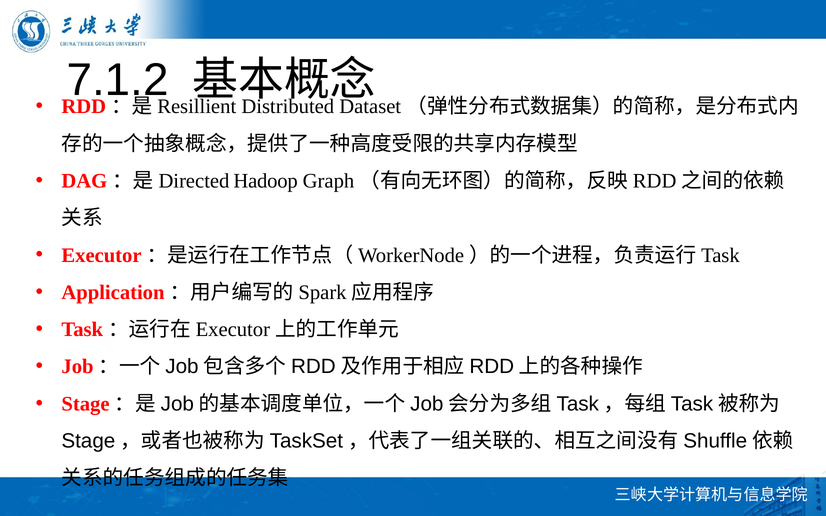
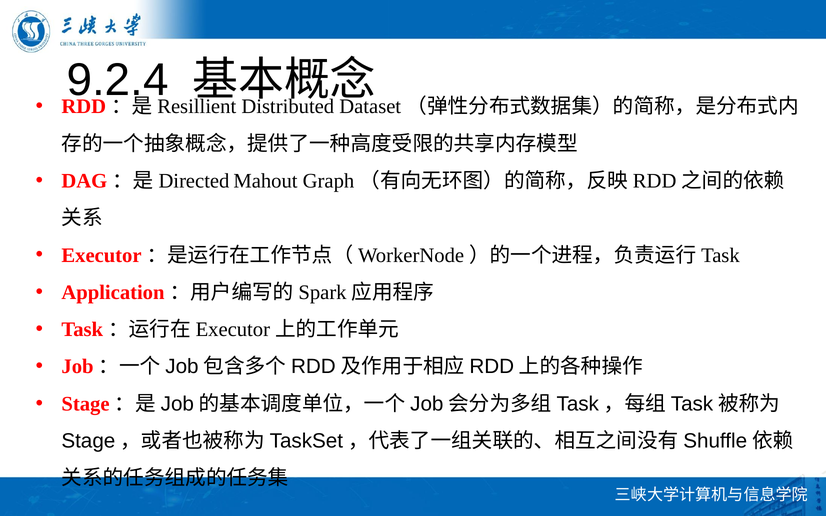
7.1.2: 7.1.2 -> 9.2.4
Hadoop: Hadoop -> Mahout
